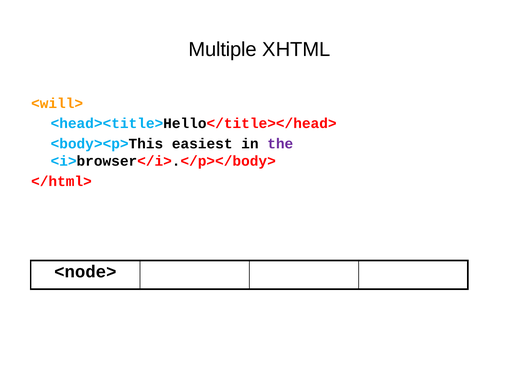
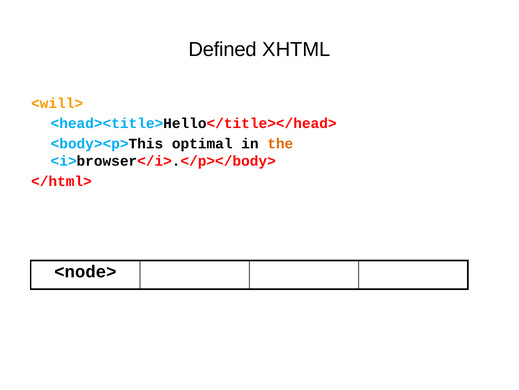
Multiple: Multiple -> Defined
easiest: easiest -> optimal
the colour: purple -> orange
